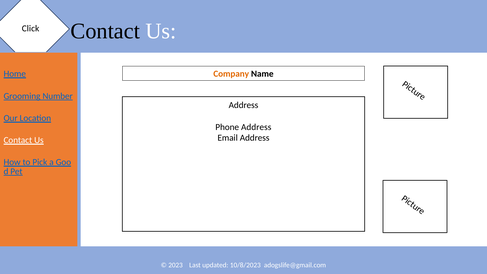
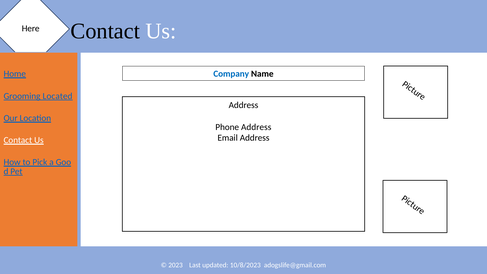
Click: Click -> Here
Company colour: orange -> blue
Number: Number -> Located
